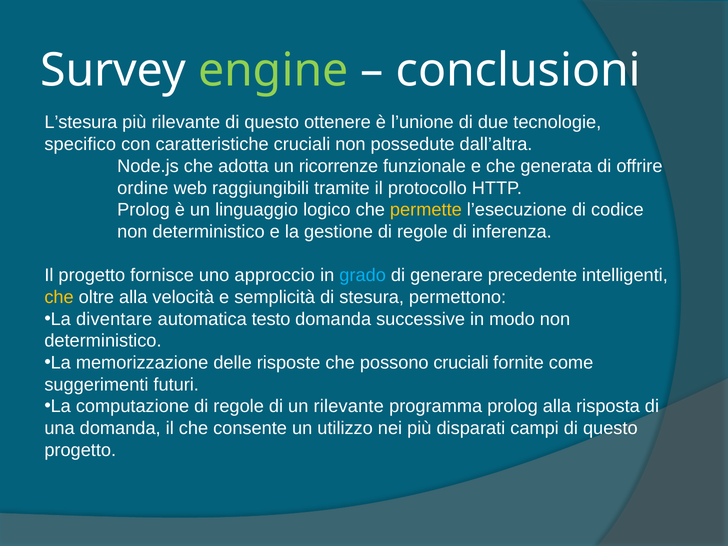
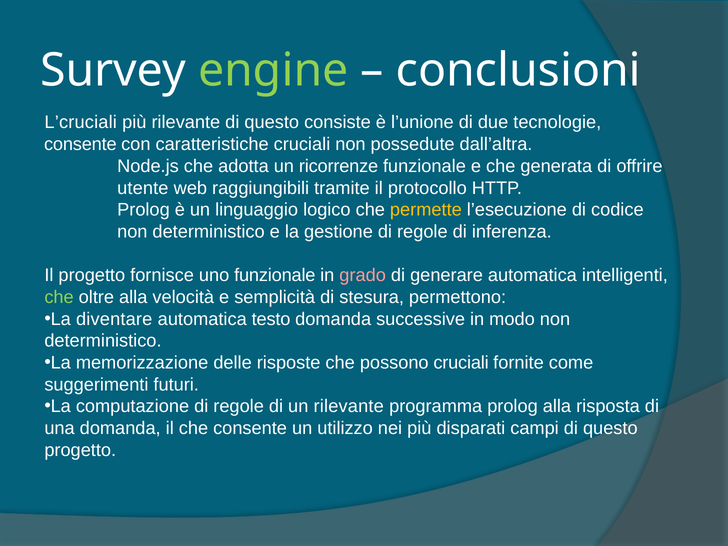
L’stesura: L’stesura -> L’cruciali
ottenere: ottenere -> consiste
specifico at (80, 144): specifico -> consente
ordine: ordine -> utente
uno approccio: approccio -> funzionale
grado colour: light blue -> pink
generare precedente: precedente -> automatica
che at (59, 297) colour: yellow -> light green
